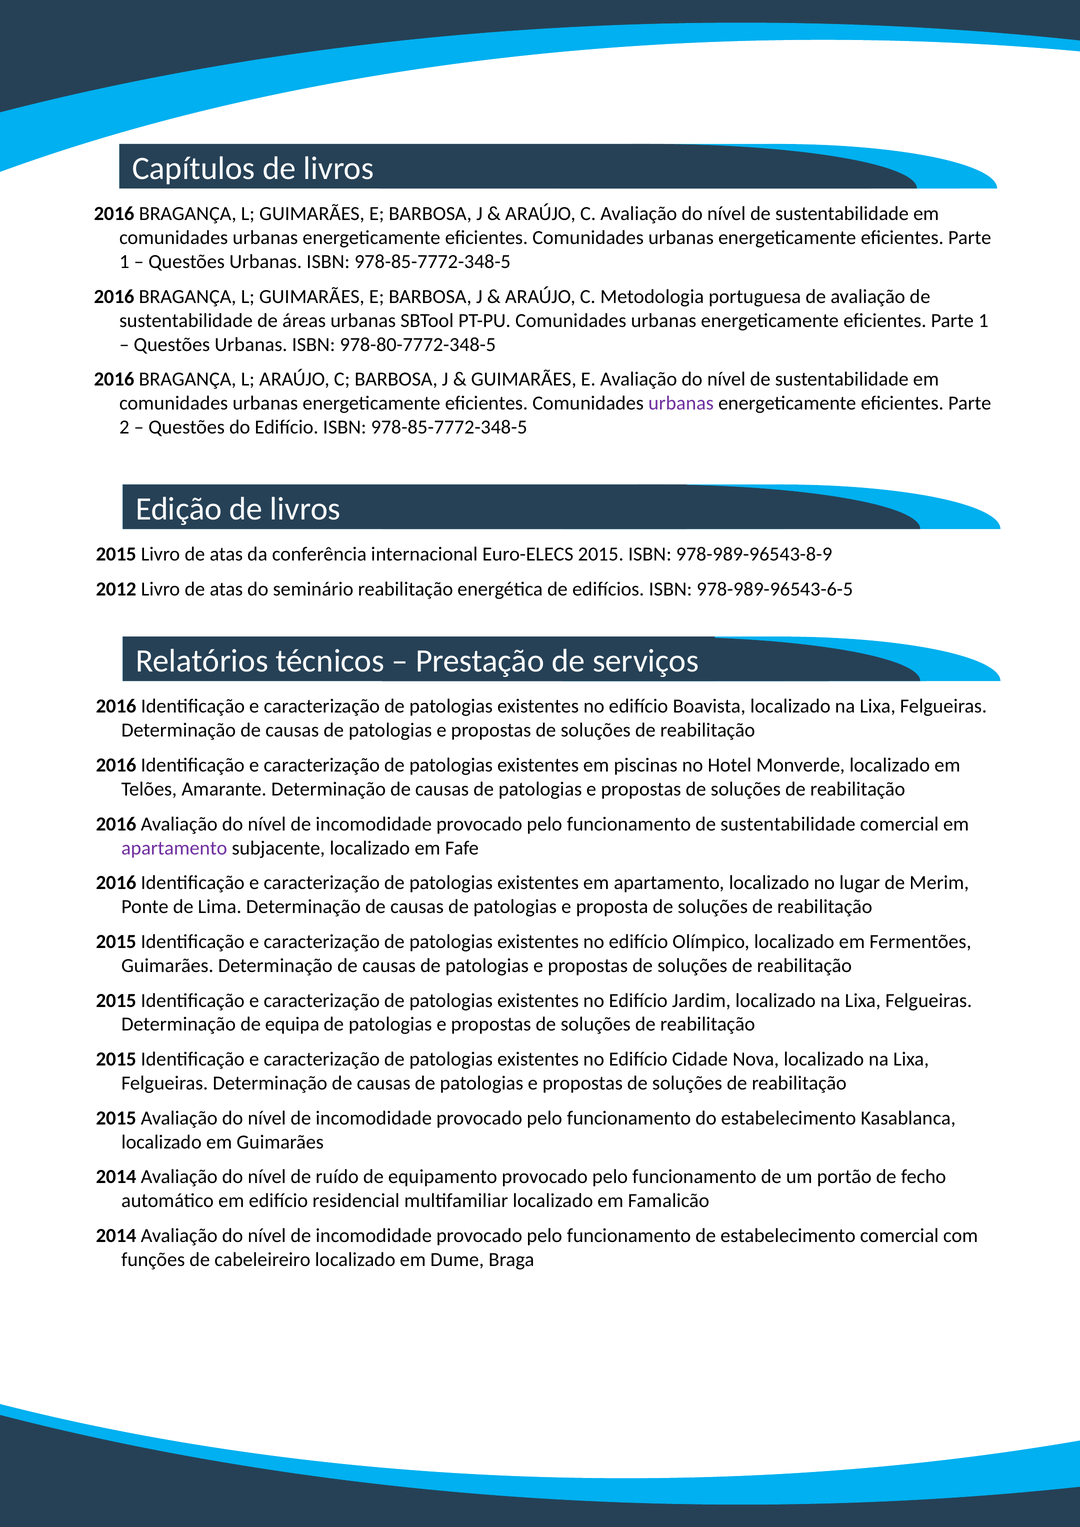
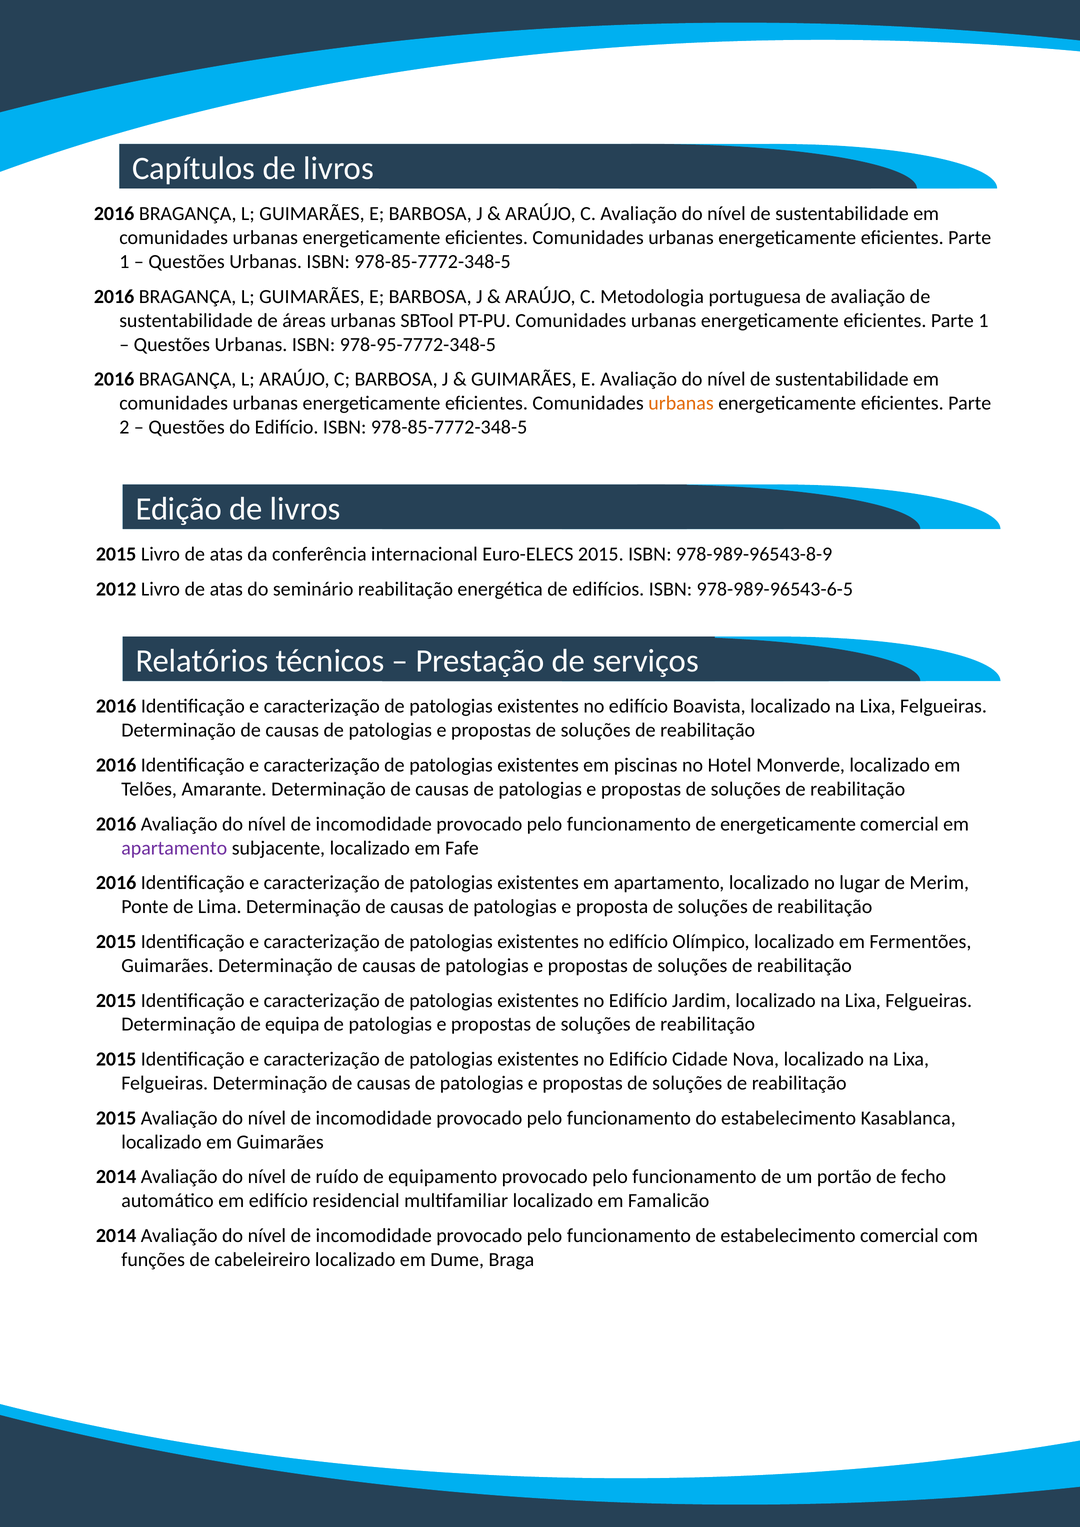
978-80-7772-348-5: 978-80-7772-348-5 -> 978-95-7772-348-5
urbanas at (681, 403) colour: purple -> orange
funcionamento de sustentabilidade: sustentabilidade -> energeticamente
